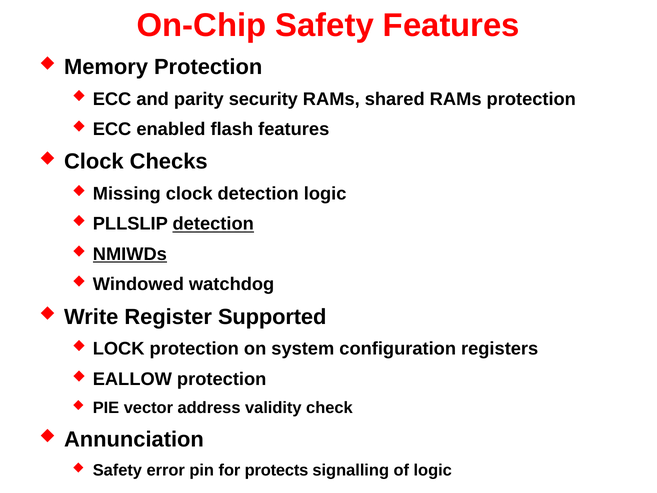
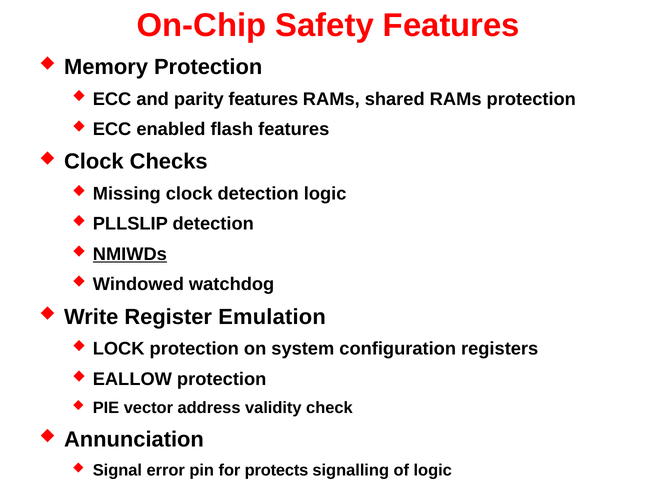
parity security: security -> features
detection at (213, 224) underline: present -> none
Supported: Supported -> Emulation
Safety at (117, 470): Safety -> Signal
